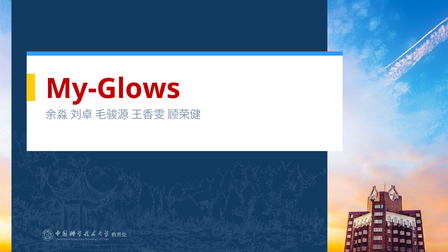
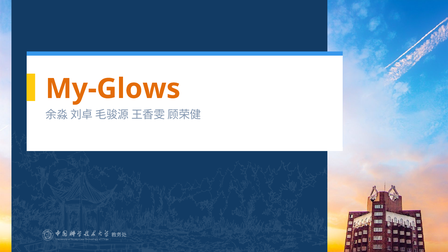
My-Glows colour: red -> orange
